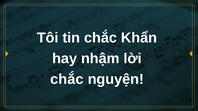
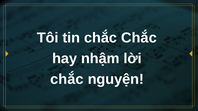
chắc Khẩn: Khẩn -> Chắc
